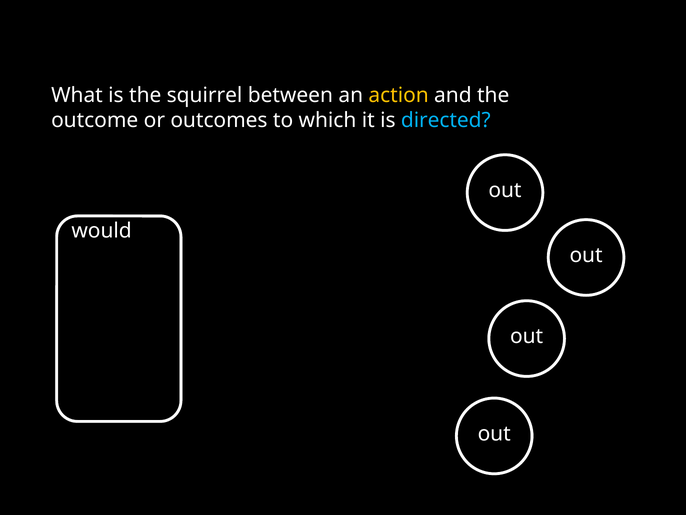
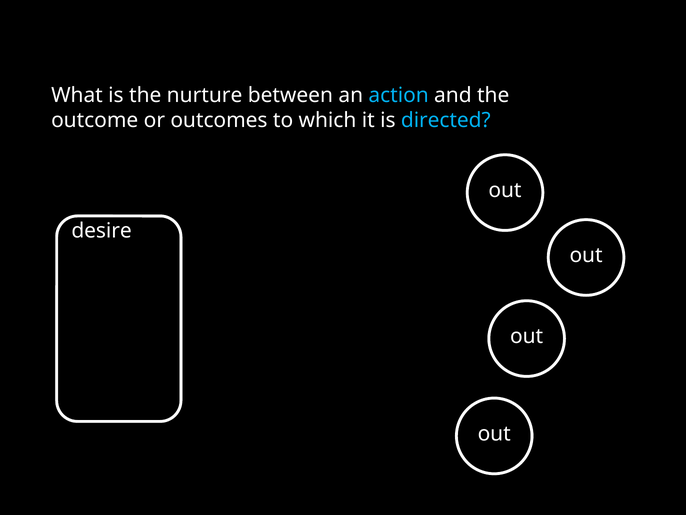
squirrel: squirrel -> nurture
action colour: yellow -> light blue
would: would -> desire
